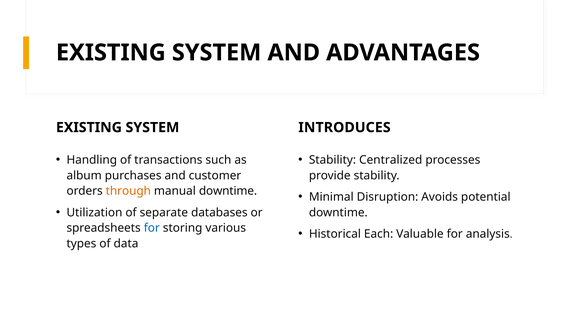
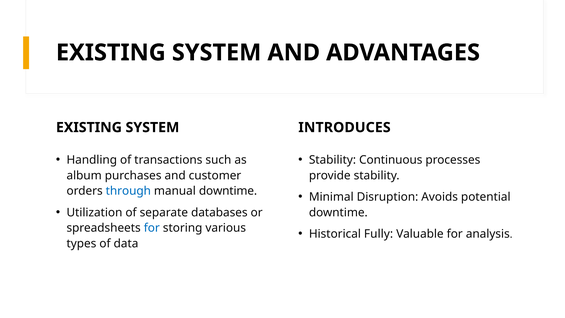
Centralized: Centralized -> Continuous
through colour: orange -> blue
Each: Each -> Fully
